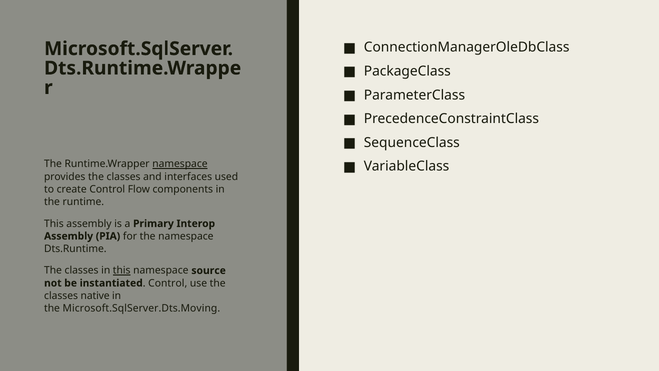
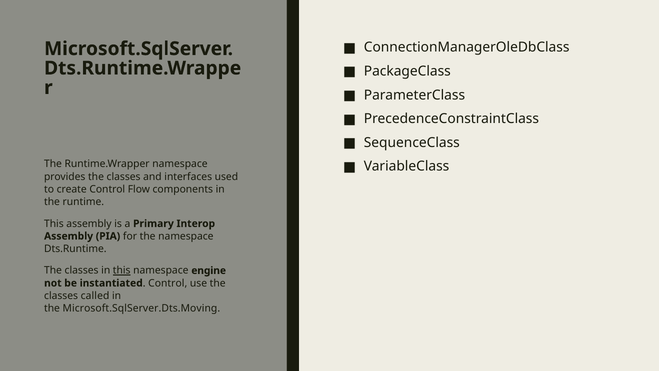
namespace at (180, 164) underline: present -> none
source: source -> engine
native: native -> called
